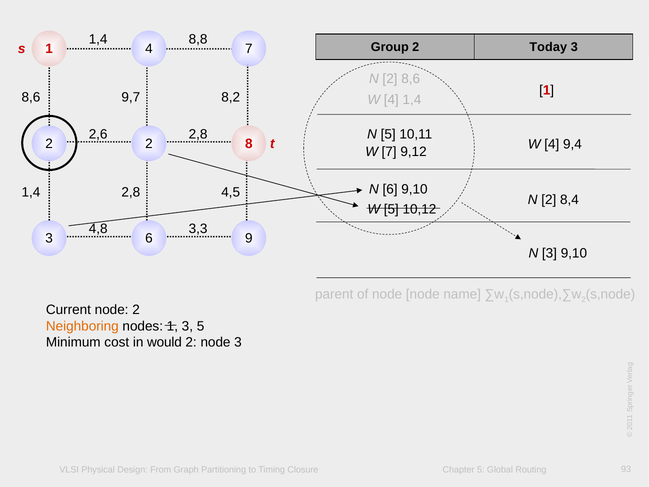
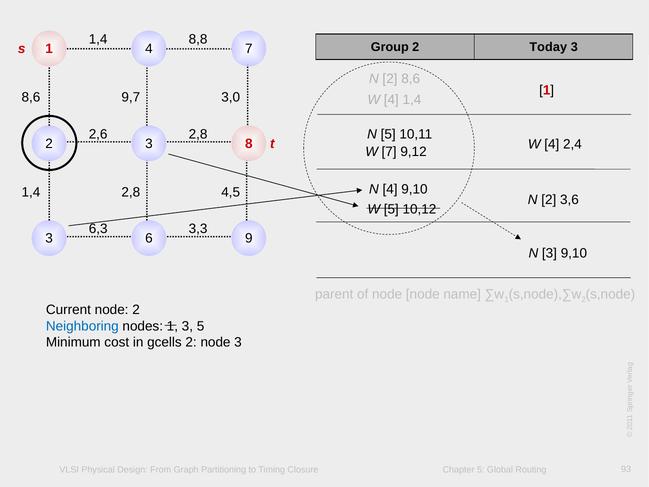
8,2: 8,2 -> 3,0
2 2: 2 -> 3
9,4: 9,4 -> 2,4
N 6: 6 -> 4
8,4: 8,4 -> 3,6
4,8: 4,8 -> 6,3
Neighboring colour: orange -> blue
would: would -> gcells
